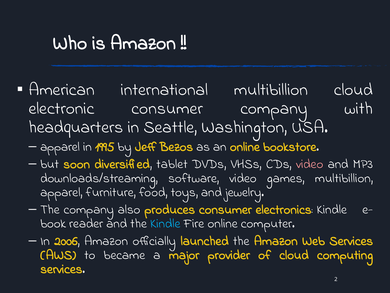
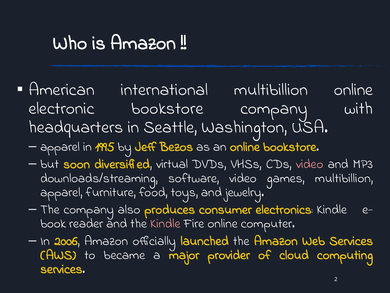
multibillion cloud: cloud -> online
electronic consumer: consumer -> bookstore
tablet: tablet -> virtual
Kindle at (165, 223) colour: light blue -> pink
